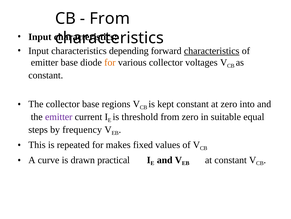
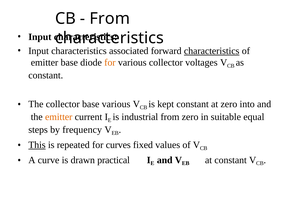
depending: depending -> associated
base regions: regions -> various
emitter at (59, 117) colour: purple -> orange
threshold: threshold -> industrial
This underline: none -> present
makes: makes -> curves
